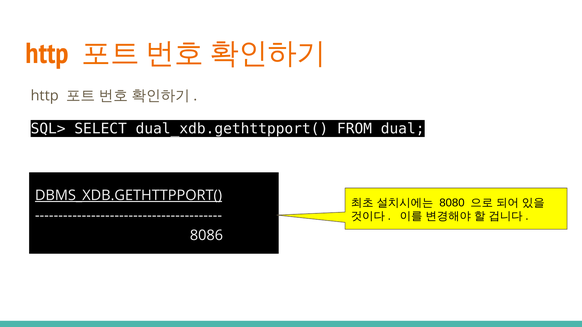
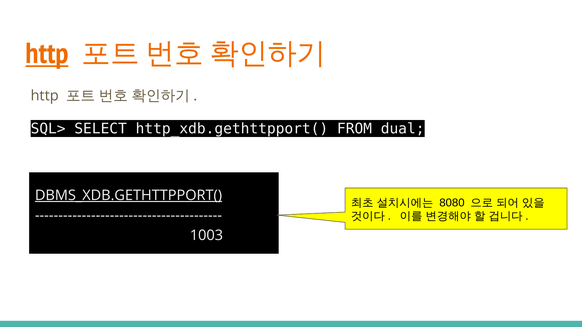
http at (47, 54) underline: none -> present
dual_xdb.gethttpport(: dual_xdb.gethttpport( -> http_xdb.gethttpport(
8086: 8086 -> 1003
